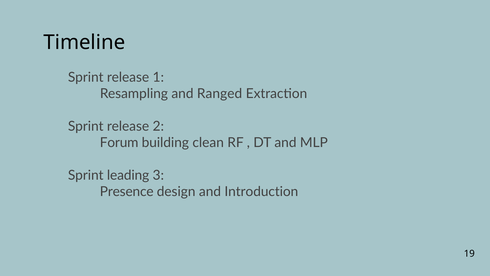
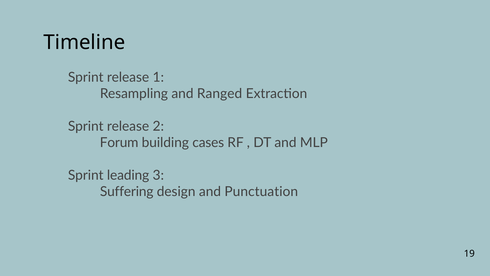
clean: clean -> cases
Presence: Presence -> Suffering
Introduction: Introduction -> Punctuation
